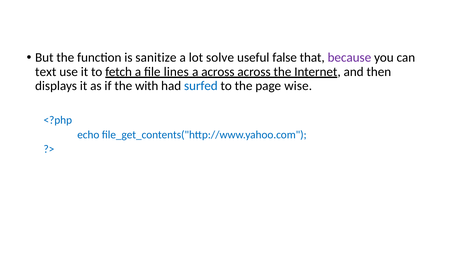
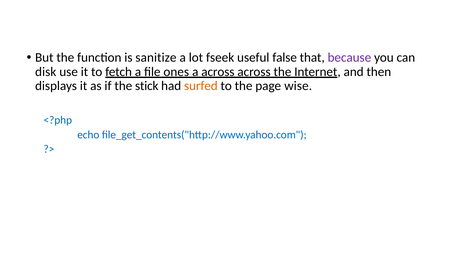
solve: solve -> fseek
text: text -> disk
lines: lines -> ones
with: with -> stick
surfed colour: blue -> orange
